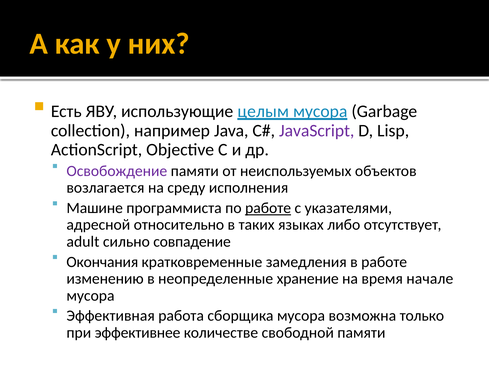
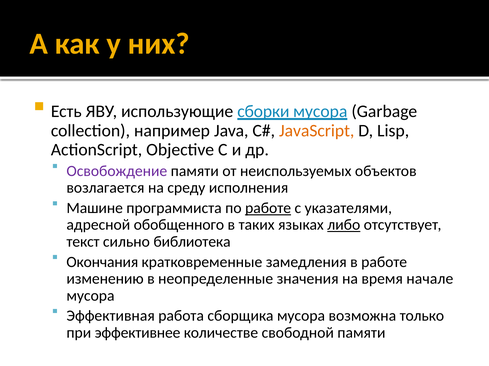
целым: целым -> сборки
JavaScript colour: purple -> orange
относительно: относительно -> обобщенного
либо underline: none -> present
adult: adult -> текст
совпадение: совпадение -> библиотека
хранение: хранение -> значения
